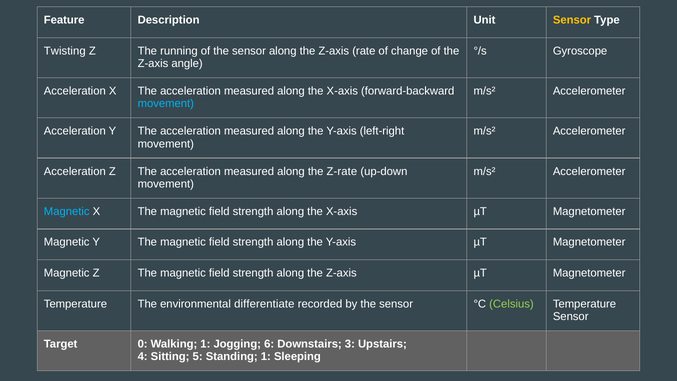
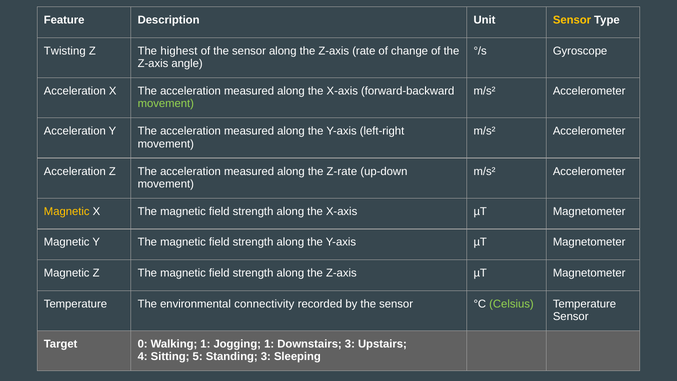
running: running -> highest
movement at (166, 104) colour: light blue -> light green
Magnetic at (67, 211) colour: light blue -> yellow
differentiate: differentiate -> connectivity
Jogging 6: 6 -> 1
Standing 1: 1 -> 3
